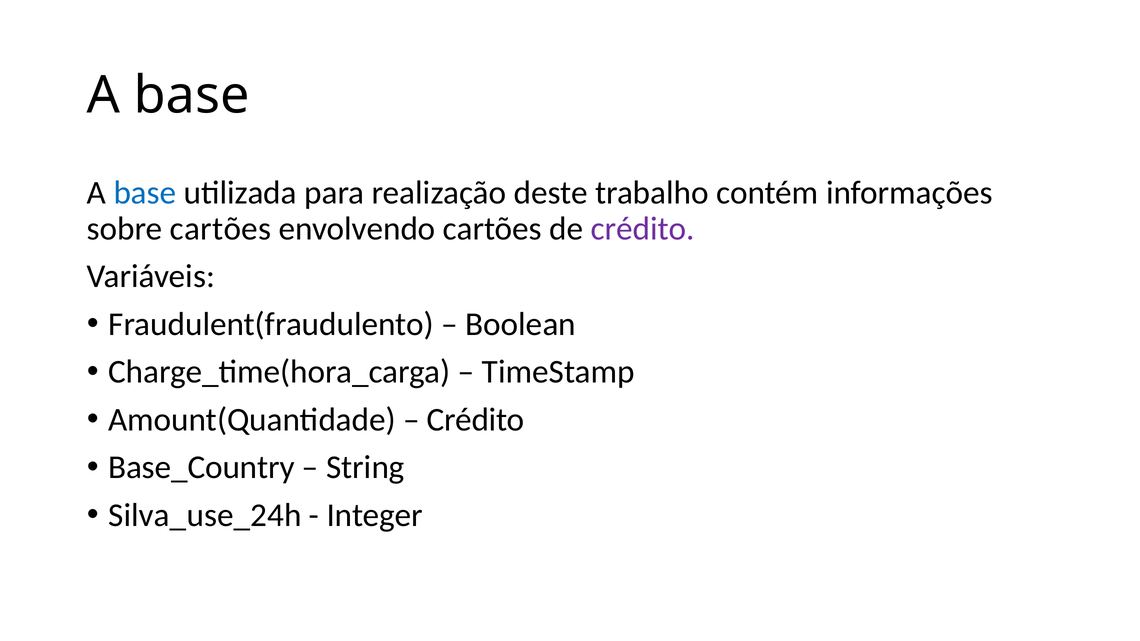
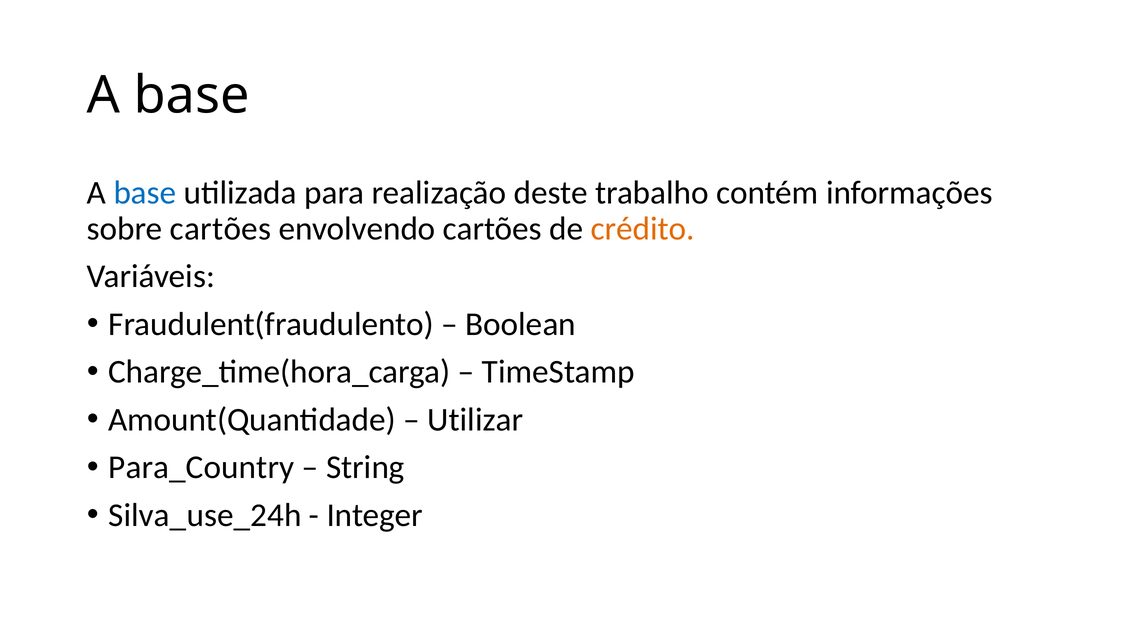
crédito at (643, 229) colour: purple -> orange
Crédito at (476, 420): Crédito -> Utilizar
Base_Country: Base_Country -> Para_Country
